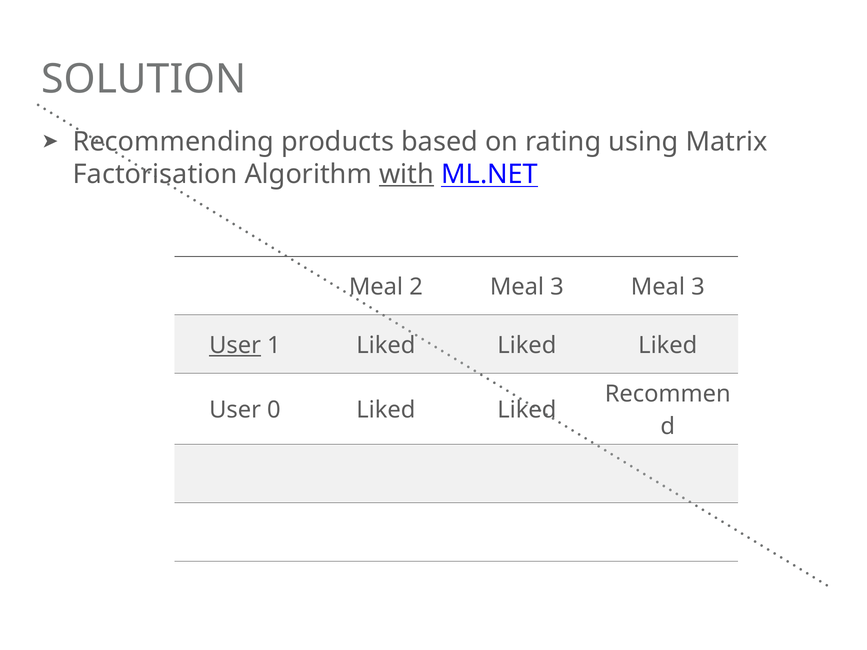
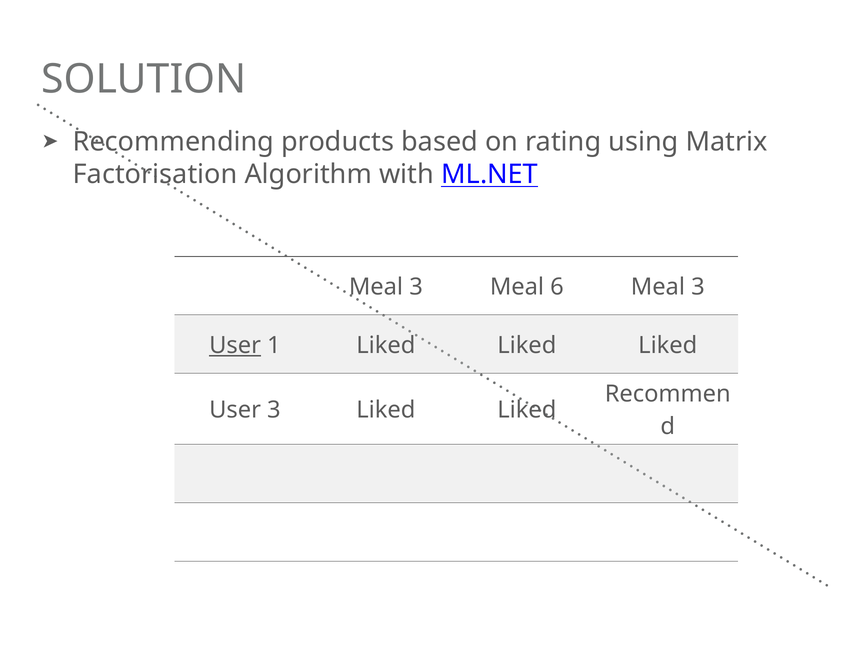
with underline: present -> none
2 at (416, 287): 2 -> 3
3 at (557, 287): 3 -> 6
User 0: 0 -> 3
